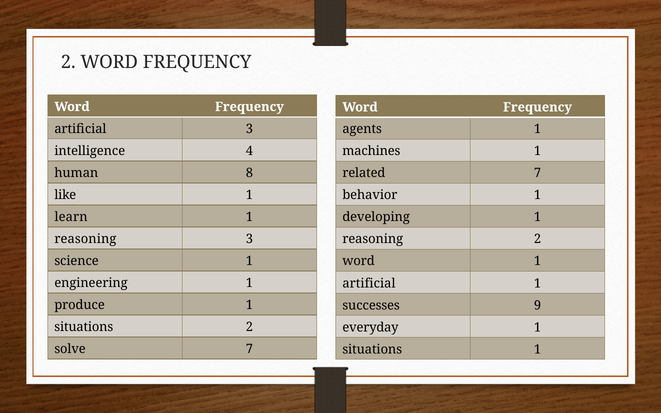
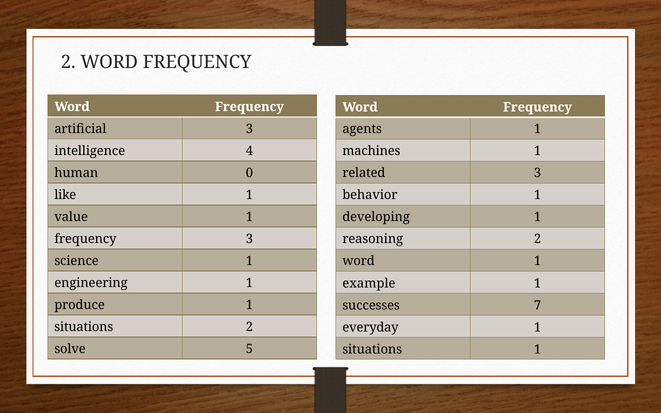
8: 8 -> 0
related 7: 7 -> 3
learn: learn -> value
reasoning at (85, 239): reasoning -> frequency
artificial at (369, 283): artificial -> example
9: 9 -> 7
solve 7: 7 -> 5
